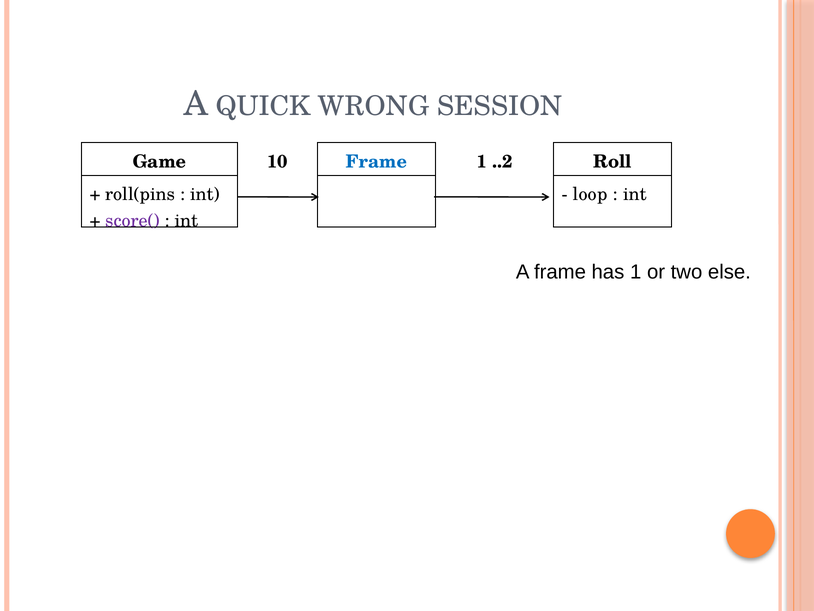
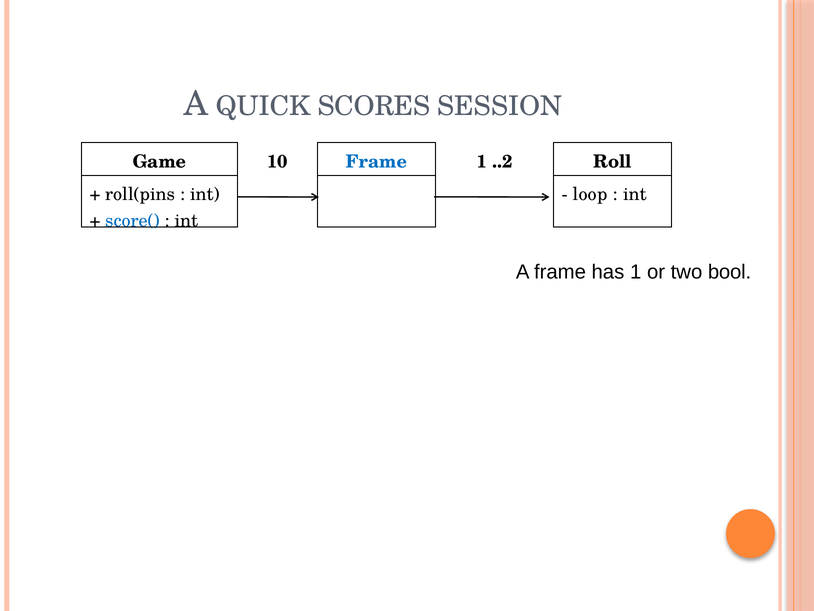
WRONG: WRONG -> SCORES
score( colour: purple -> blue
else: else -> bool
